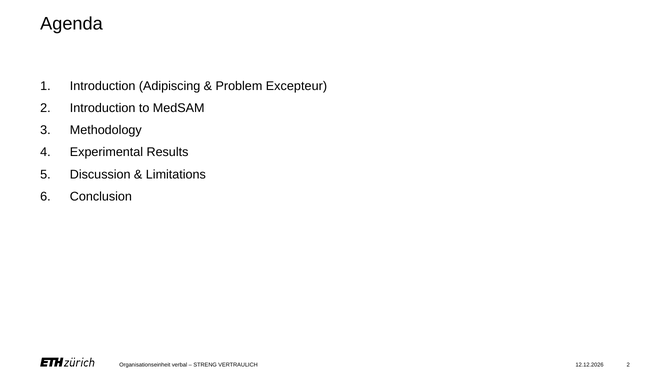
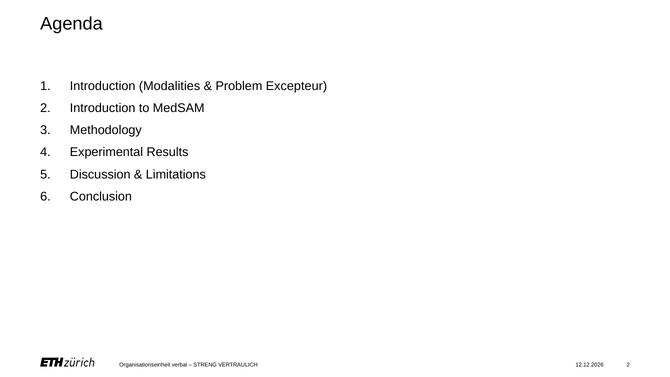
Adipiscing: Adipiscing -> Modalities
